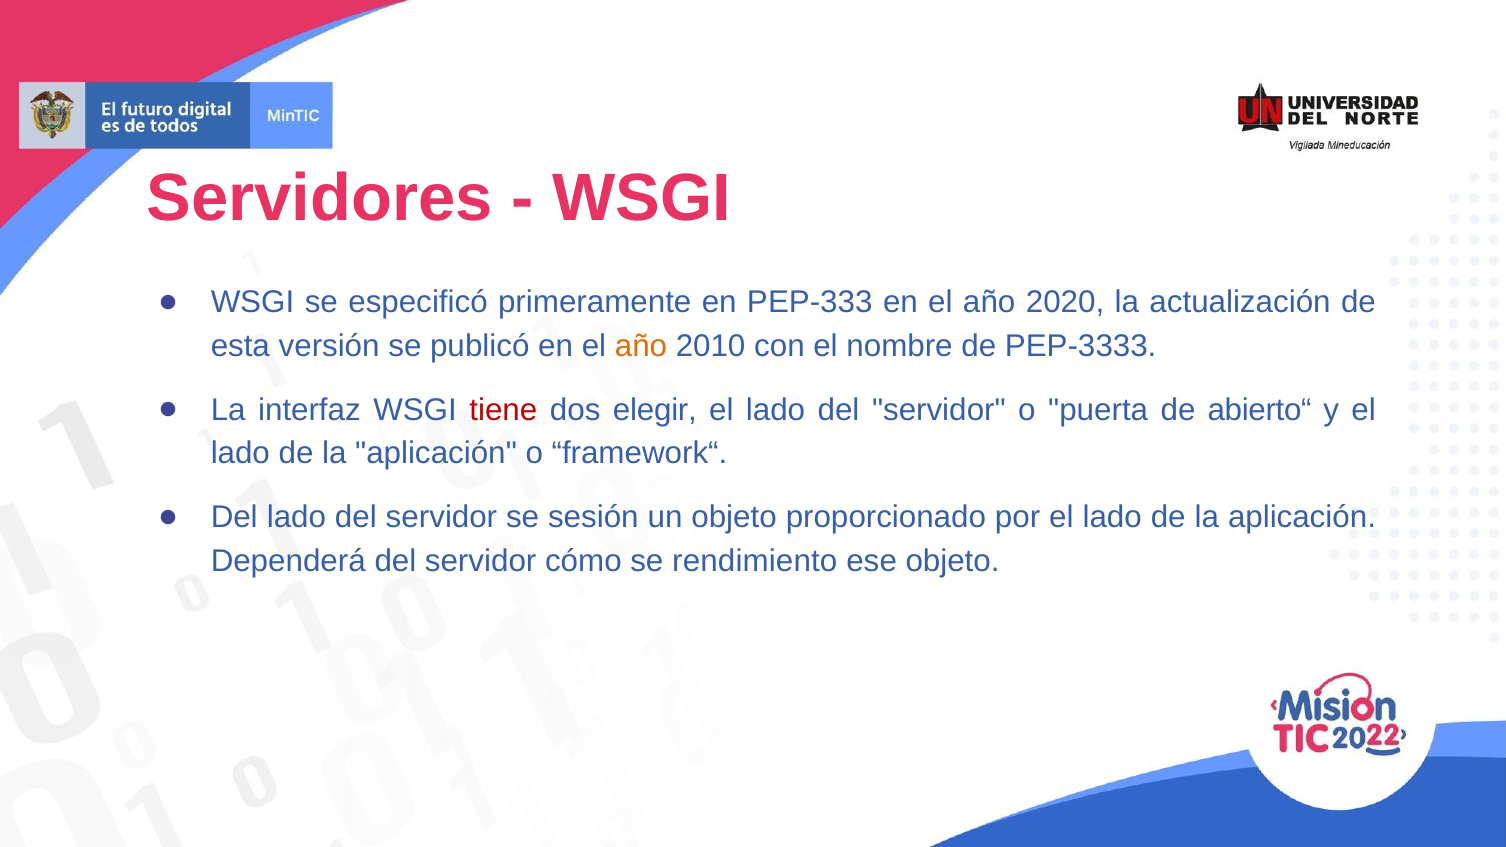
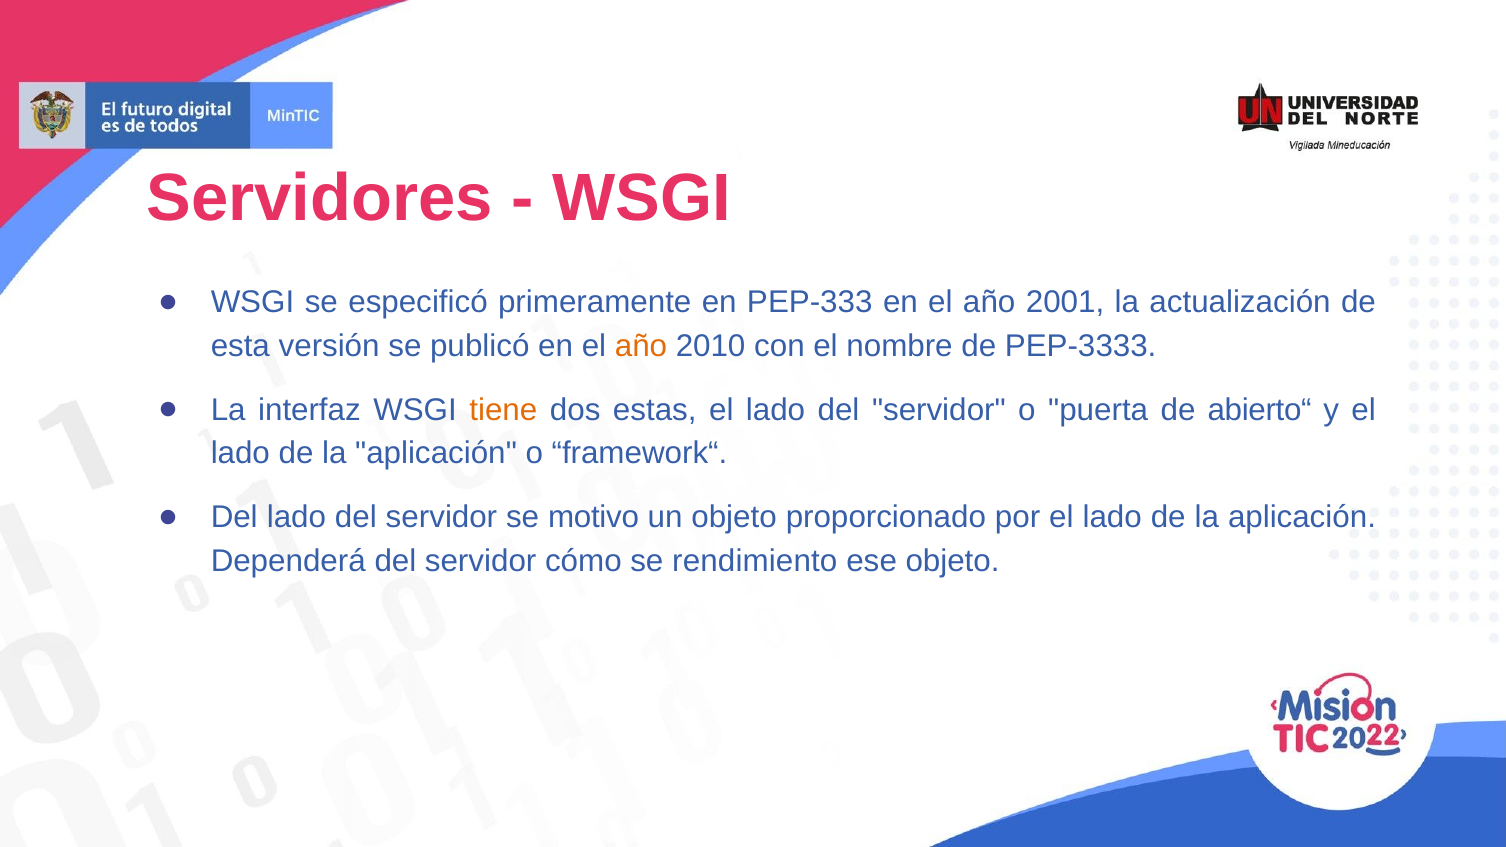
2020: 2020 -> 2001
tiene colour: red -> orange
elegir: elegir -> estas
sesión: sesión -> motivo
